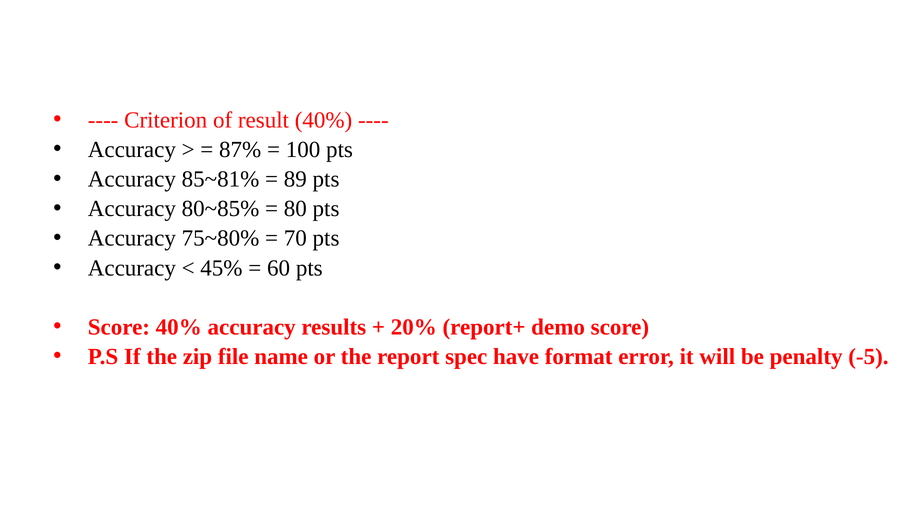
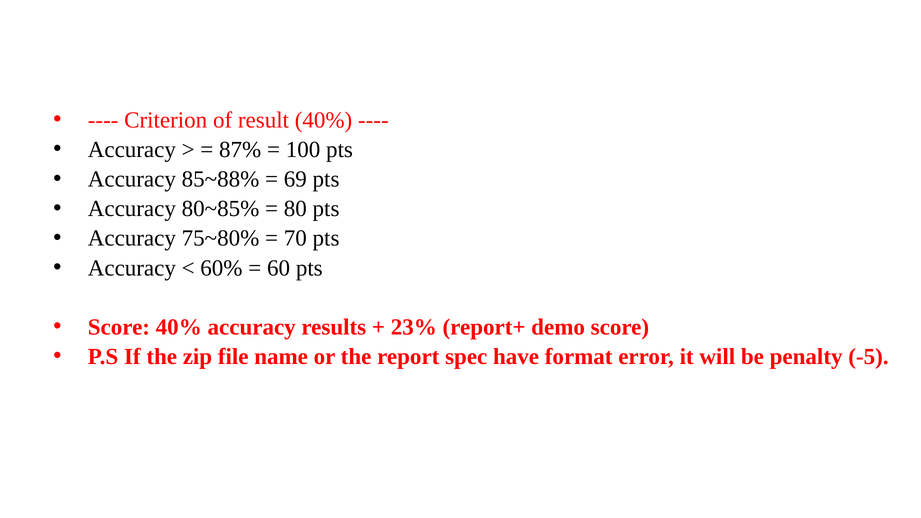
85~81%: 85~81% -> 85~88%
89: 89 -> 69
45%: 45% -> 60%
20%: 20% -> 23%
